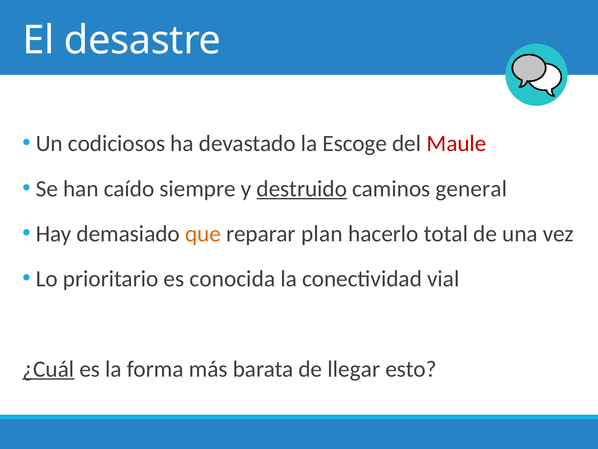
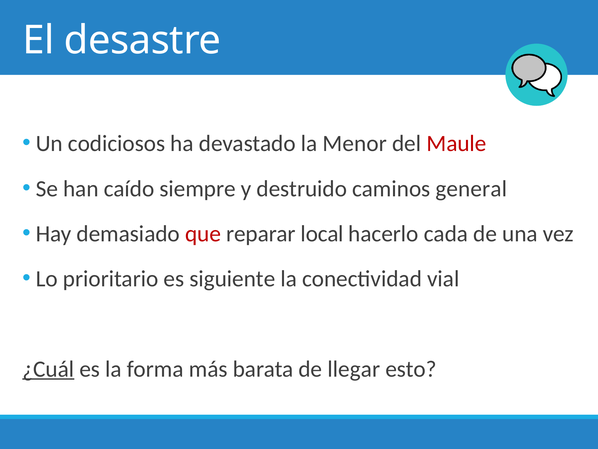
Escoge: Escoge -> Menor
destruido underline: present -> none
que colour: orange -> red
plan: plan -> local
total: total -> cada
conocida: conocida -> siguiente
